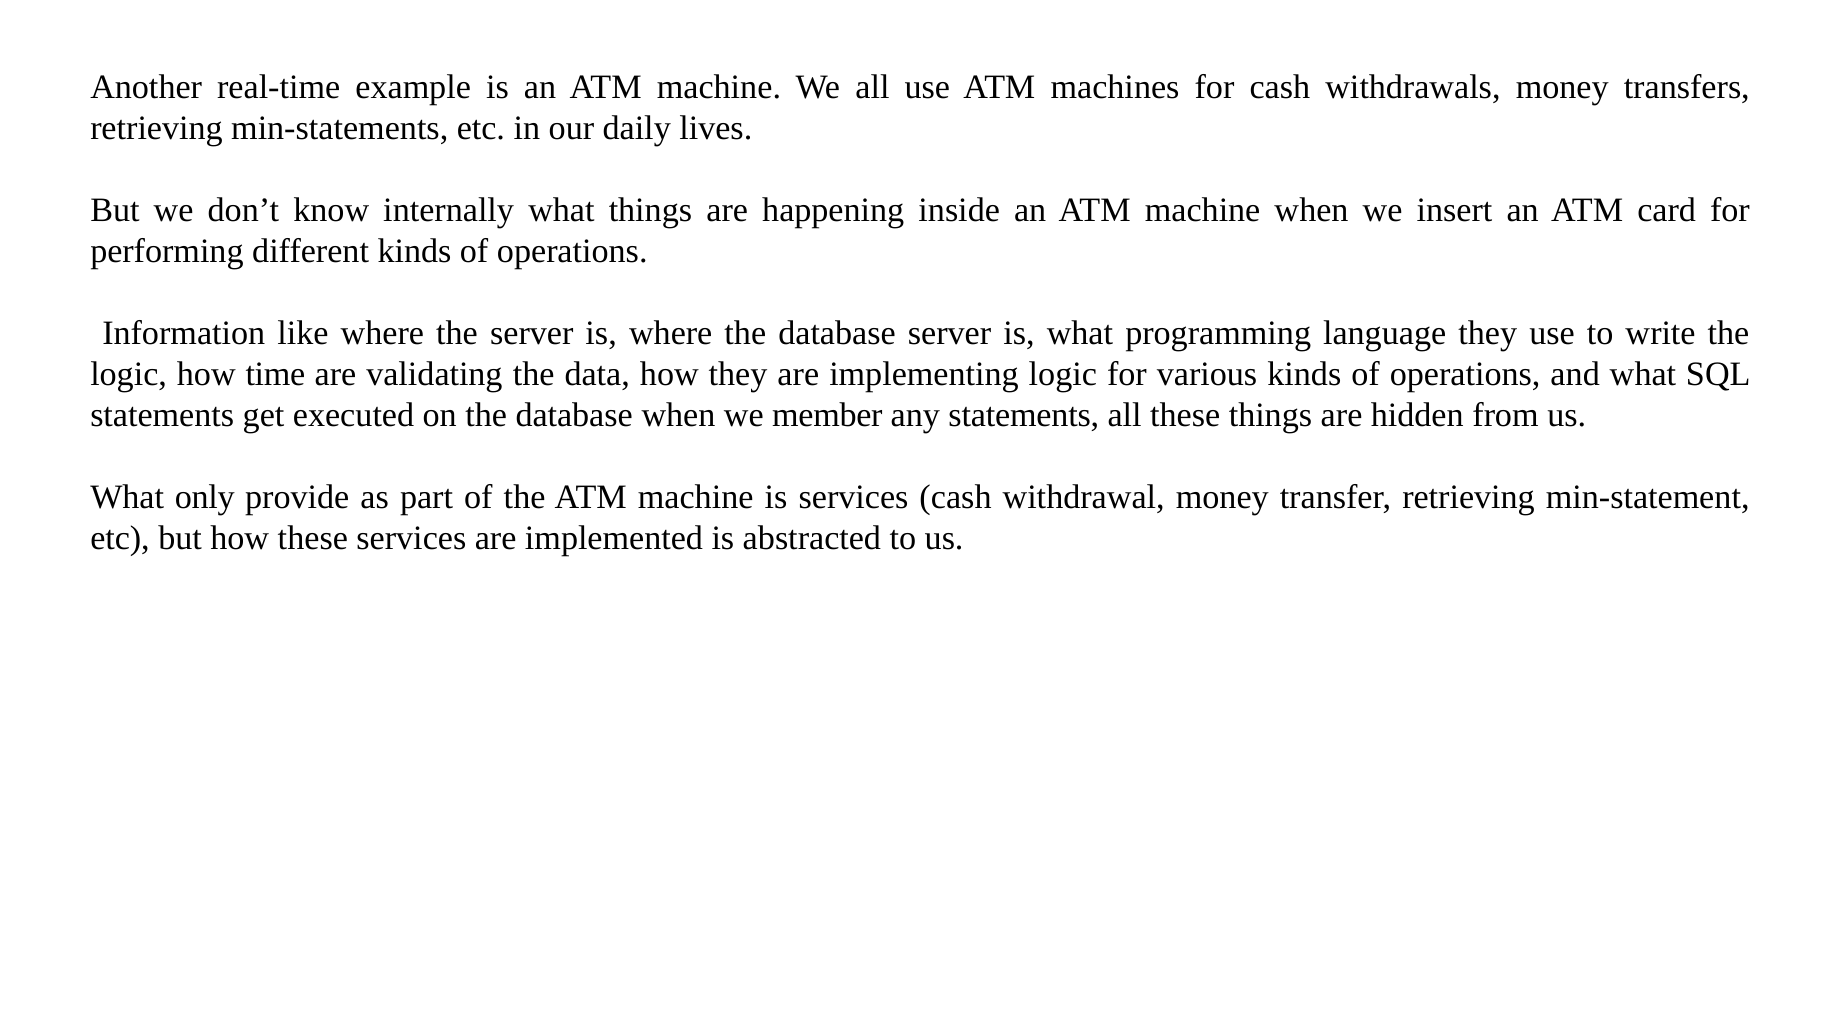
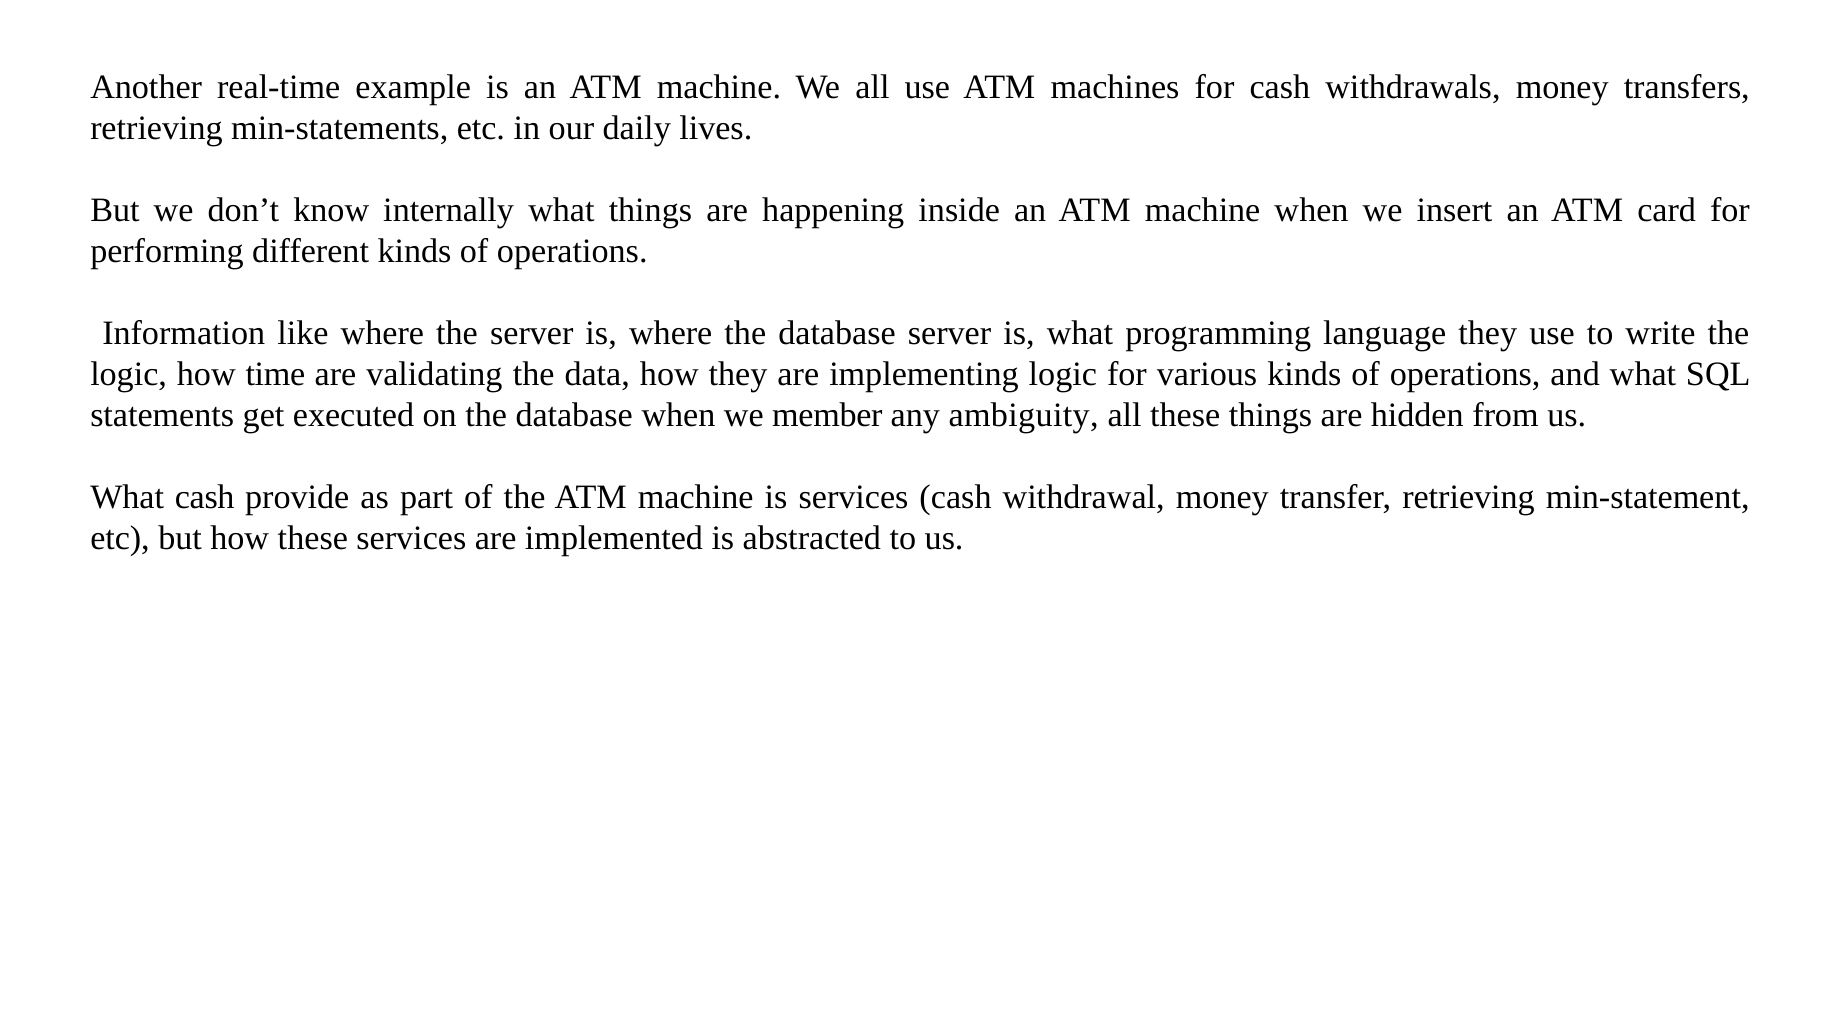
any statements: statements -> ambiguity
What only: only -> cash
